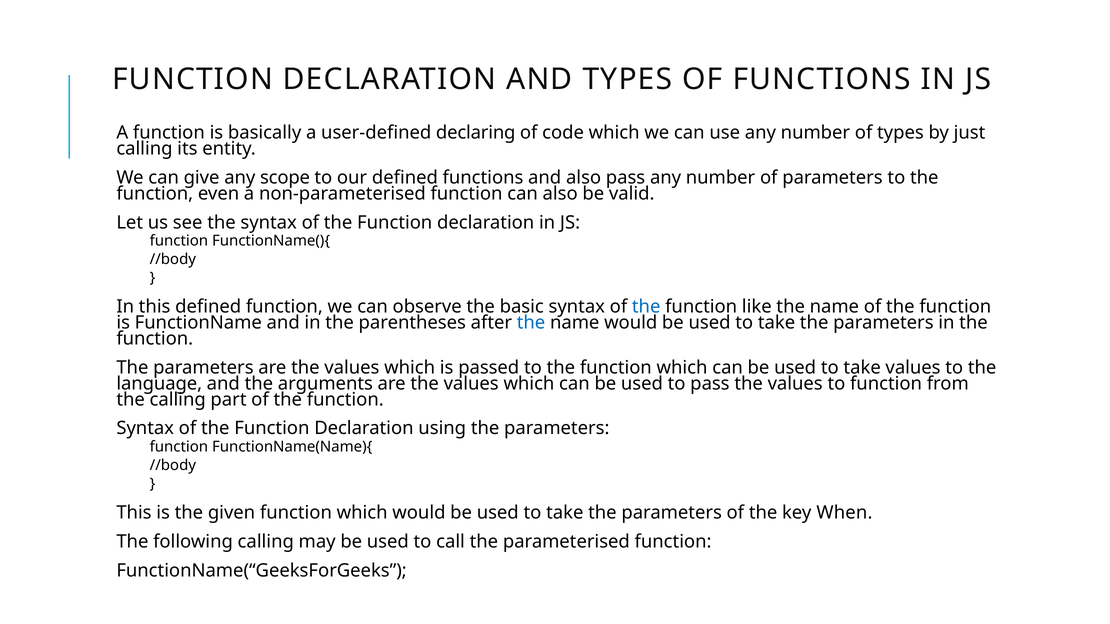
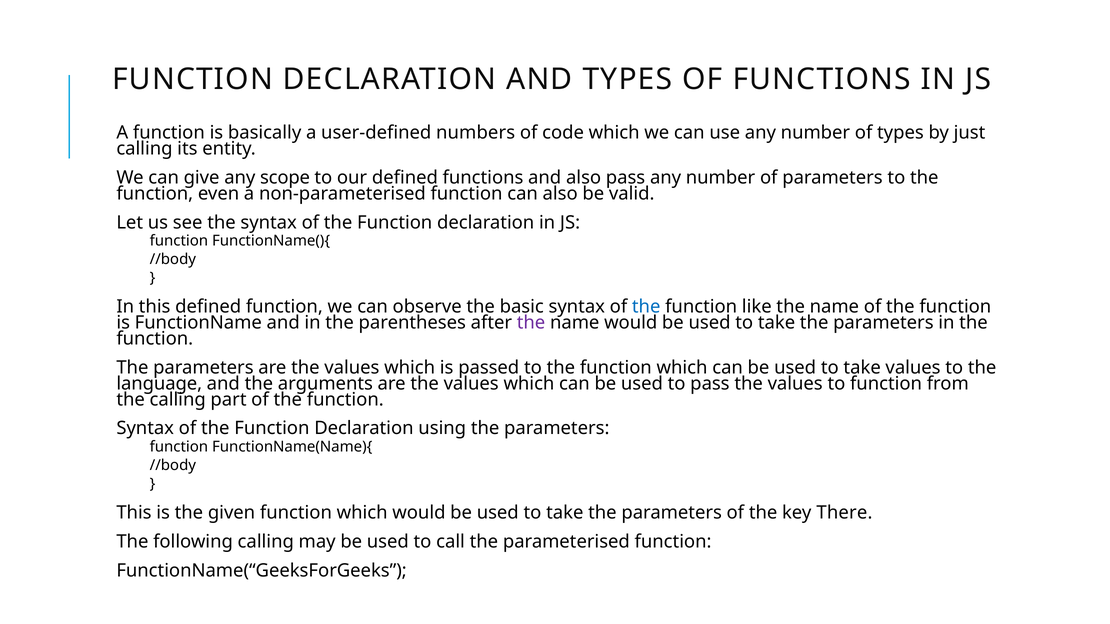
declaring: declaring -> numbers
the at (531, 323) colour: blue -> purple
When: When -> There
